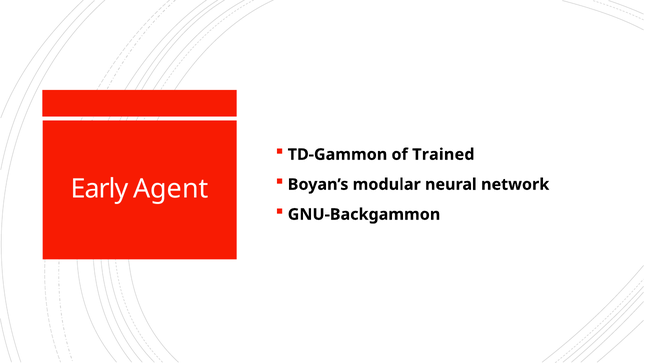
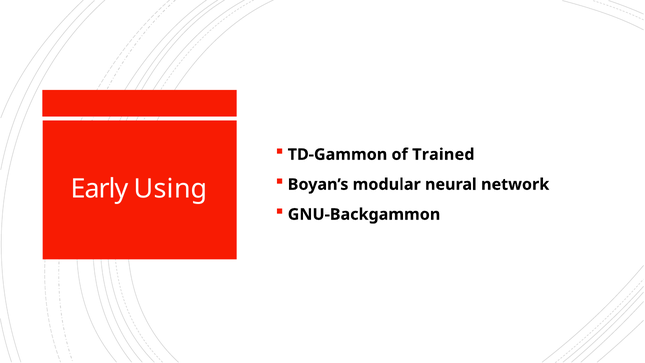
Agent: Agent -> Using
